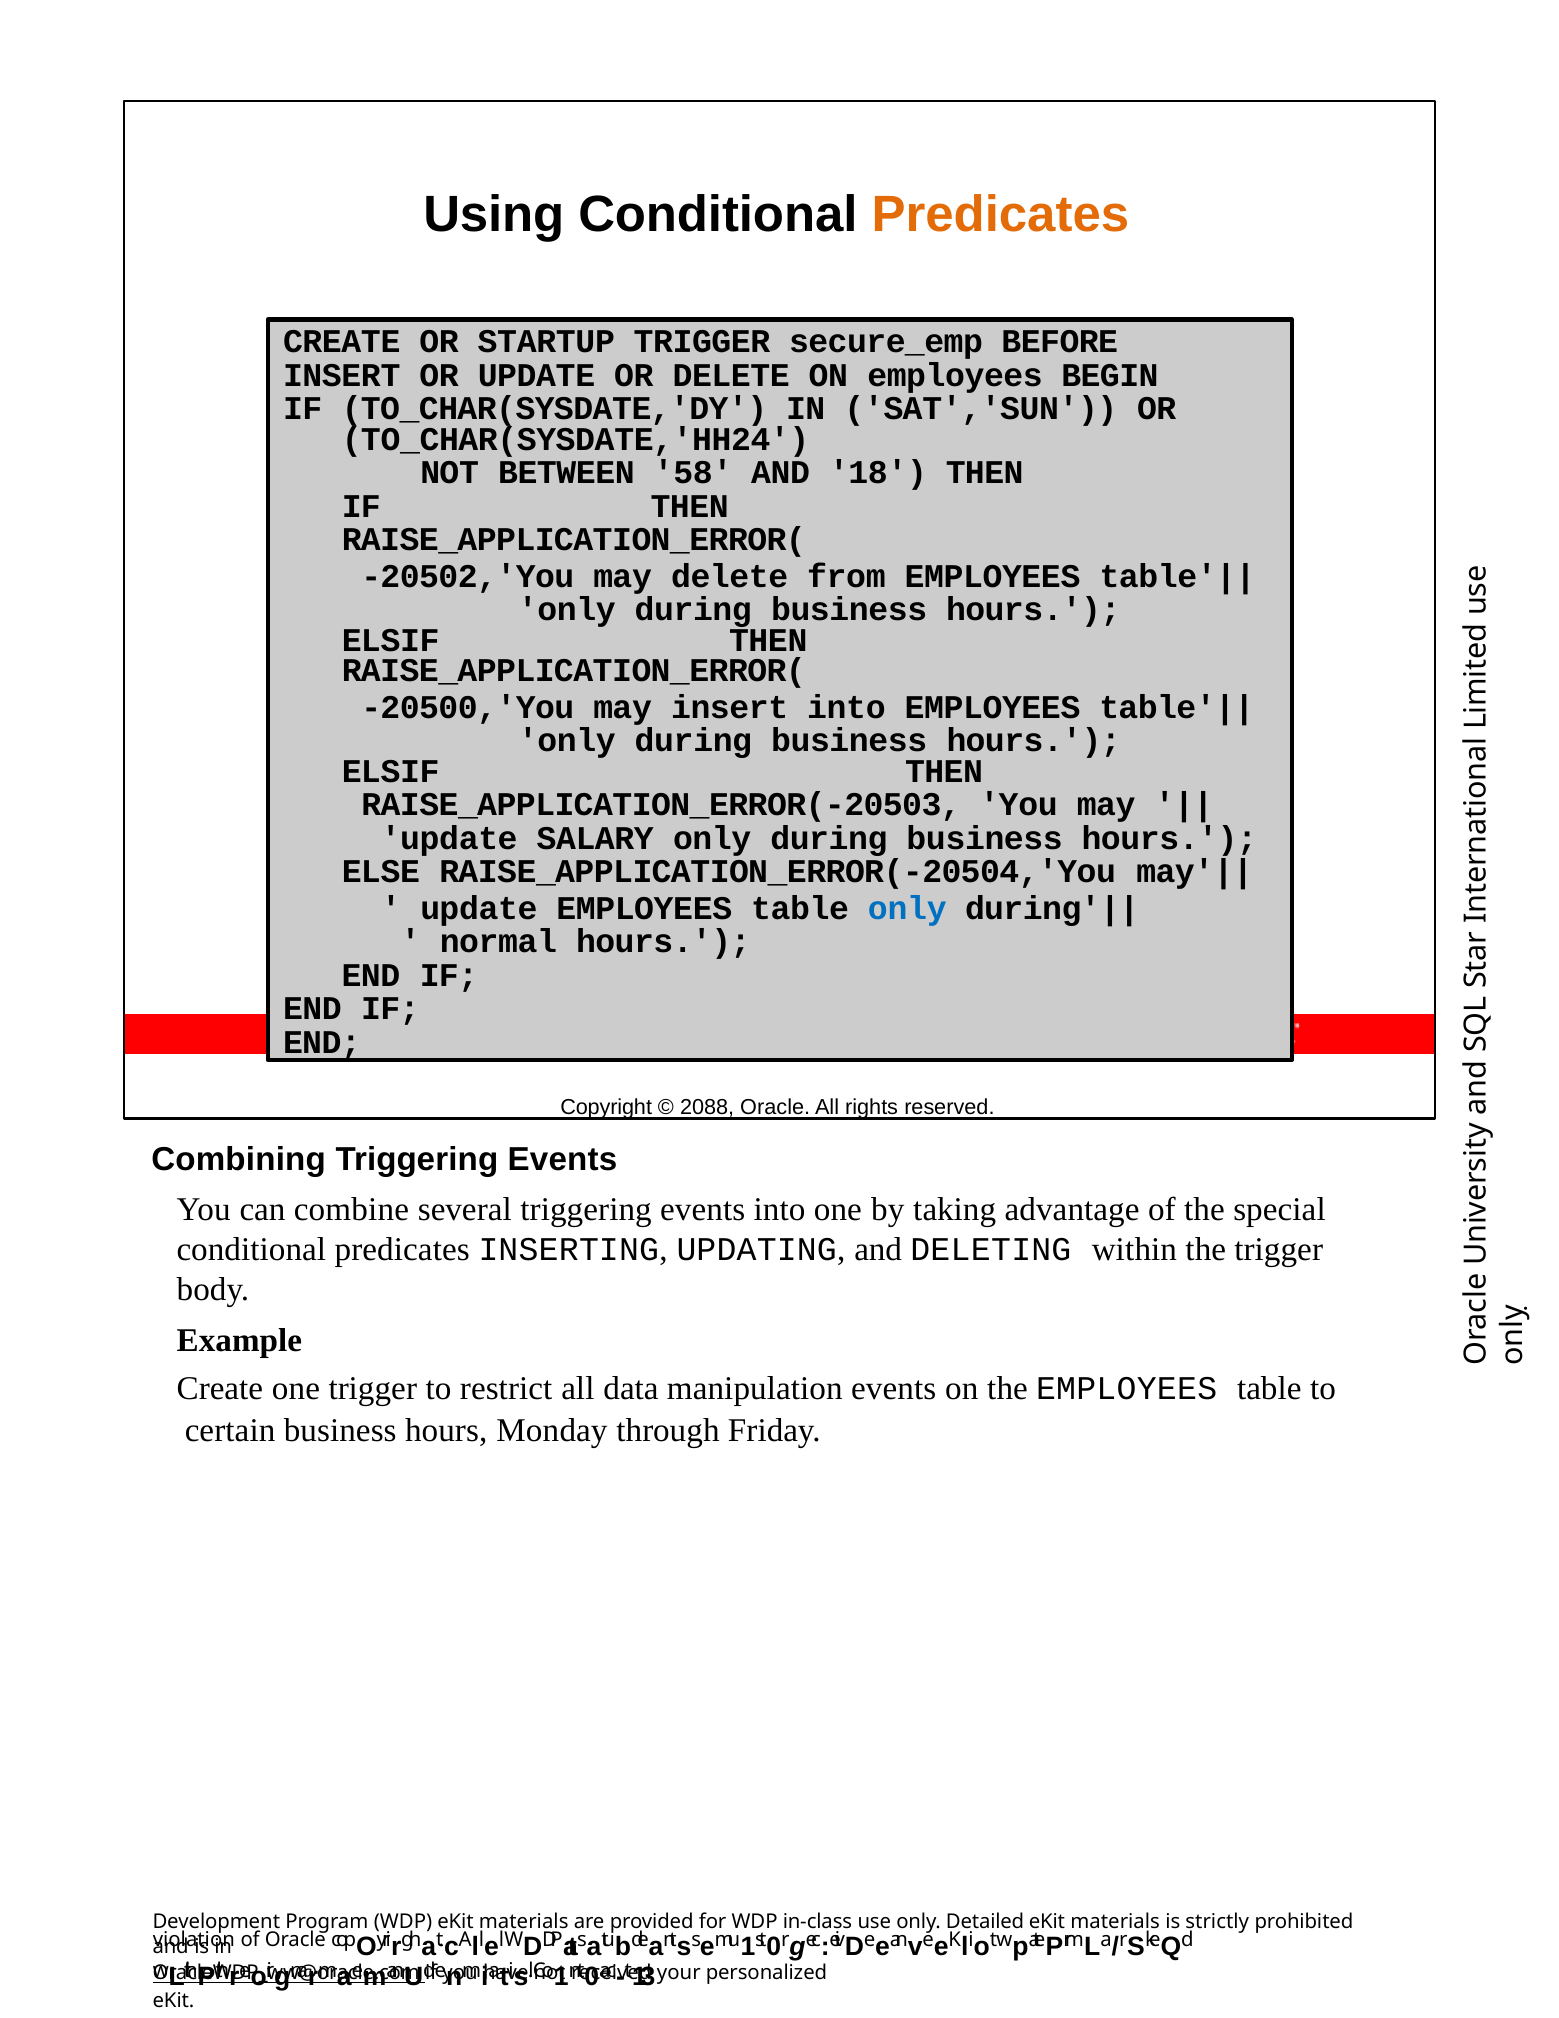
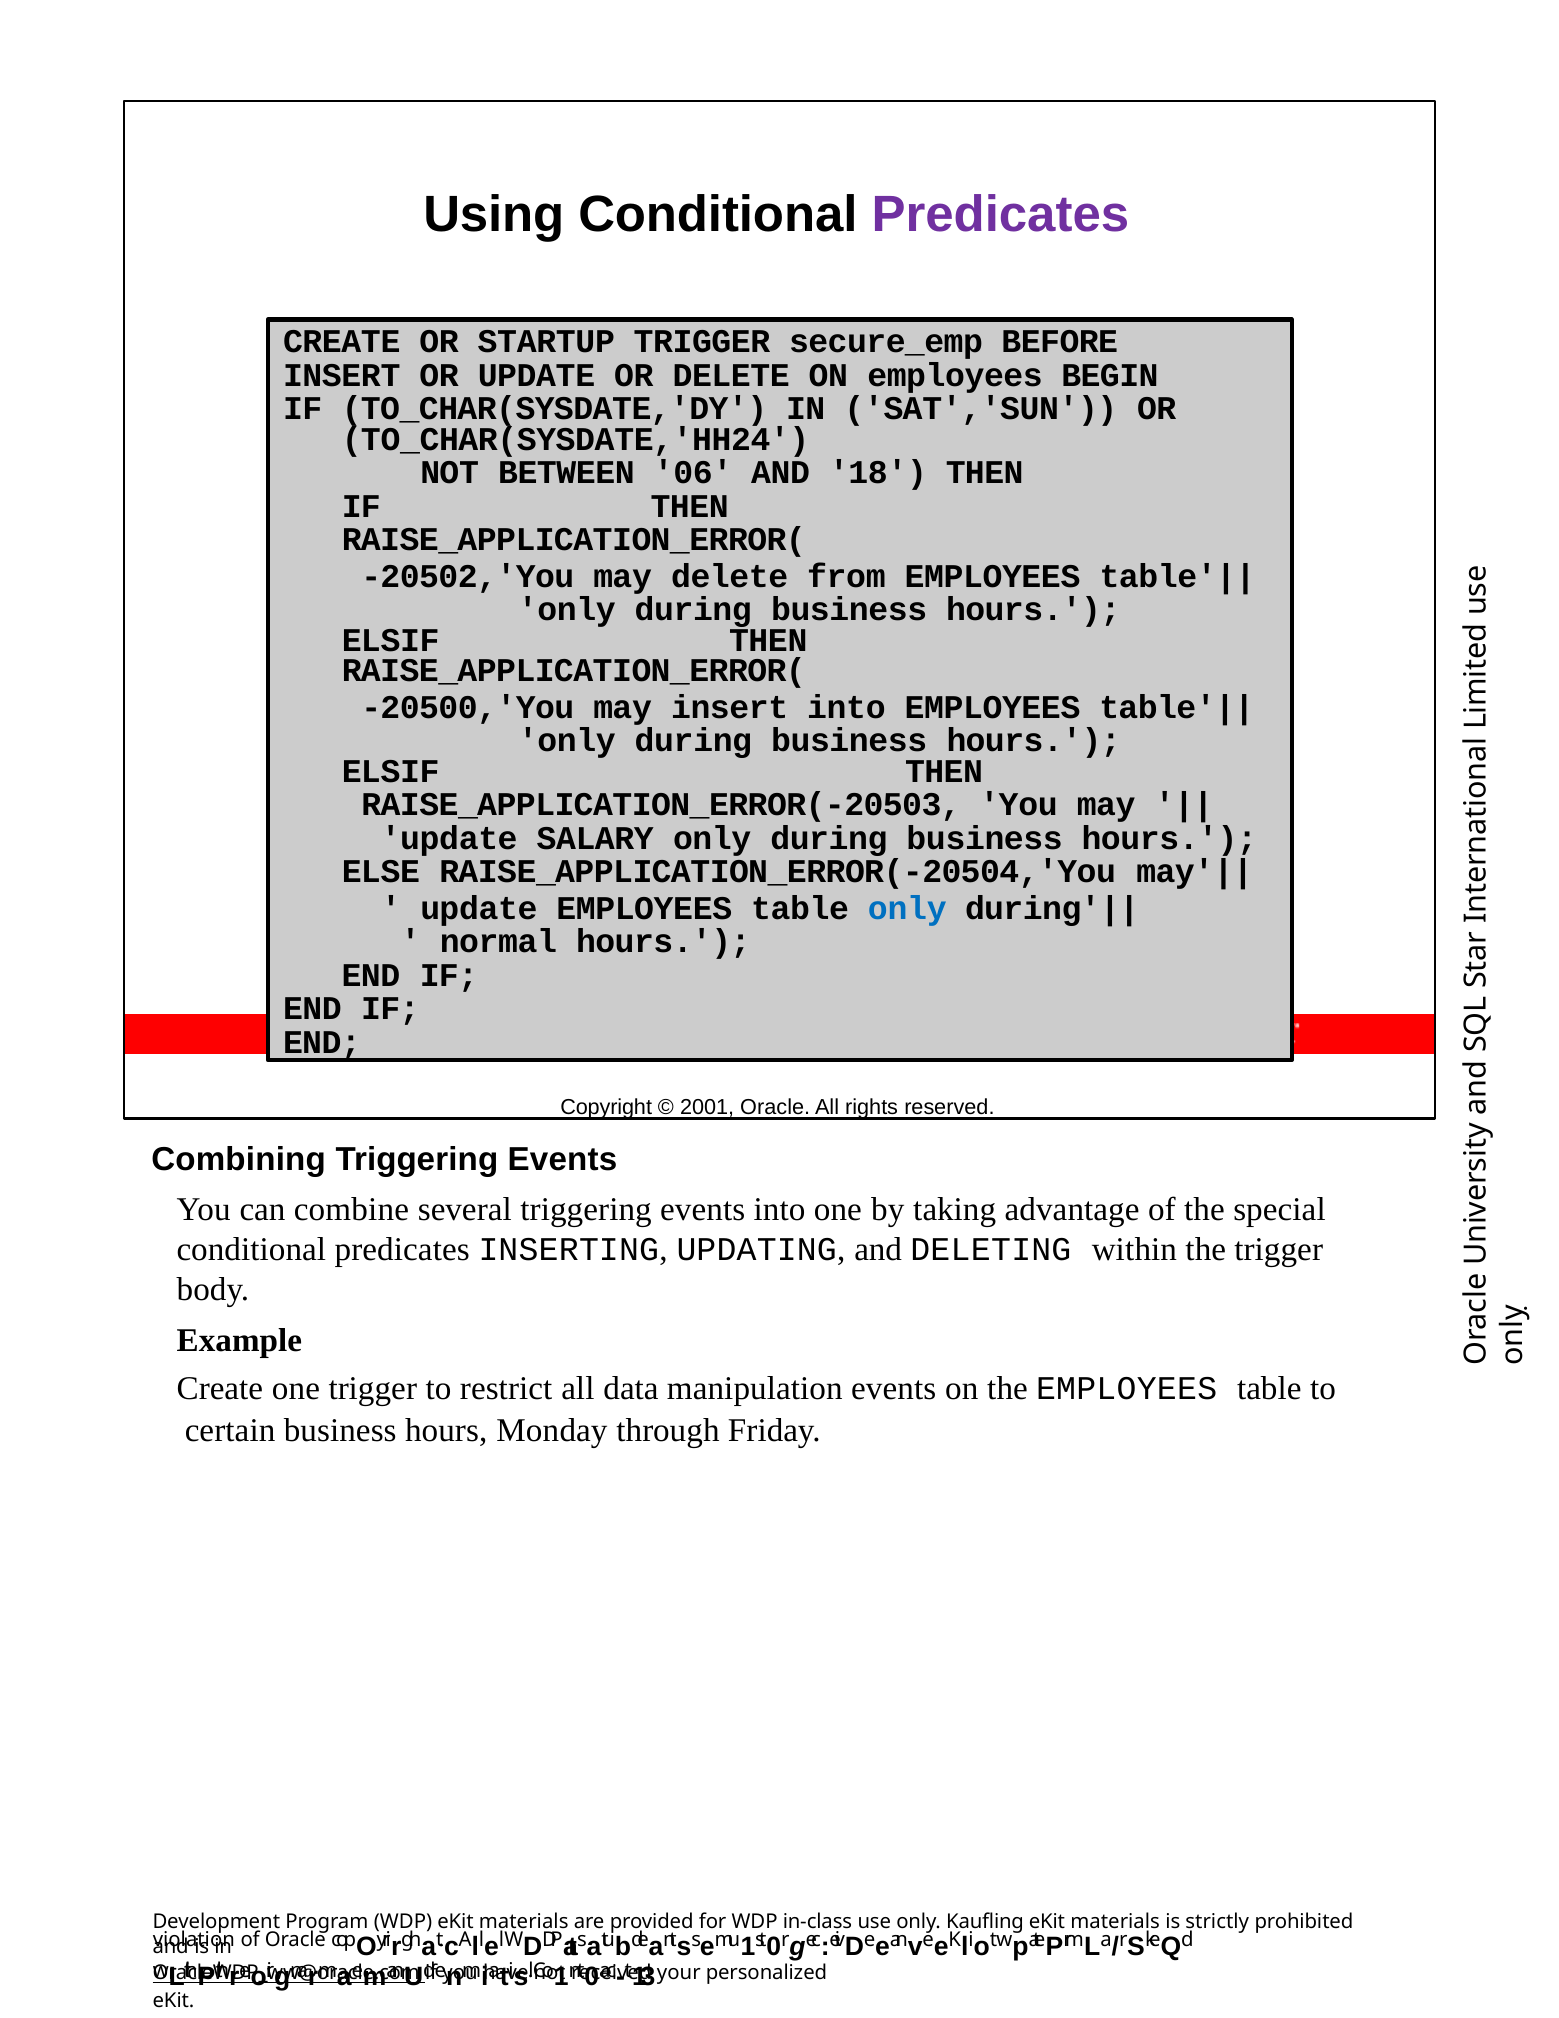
Predicates at (1000, 215) colour: orange -> purple
58: 58 -> 06
2088: 2088 -> 2001
Detailed: Detailed -> Kaufling
